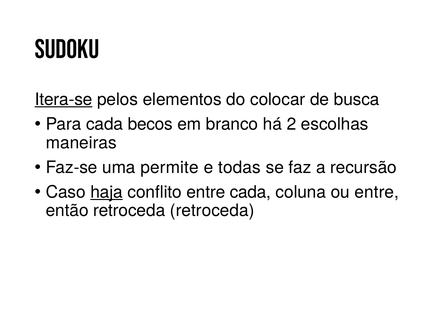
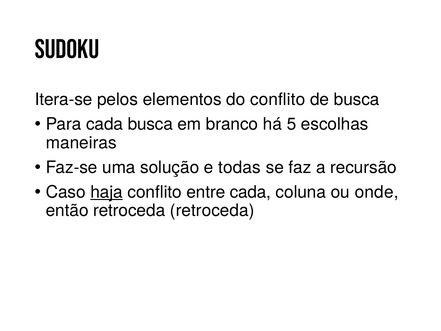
Itera-se underline: present -> none
do colocar: colocar -> conflito
cada becos: becos -> busca
2: 2 -> 5
permite: permite -> solução
ou entre: entre -> onde
